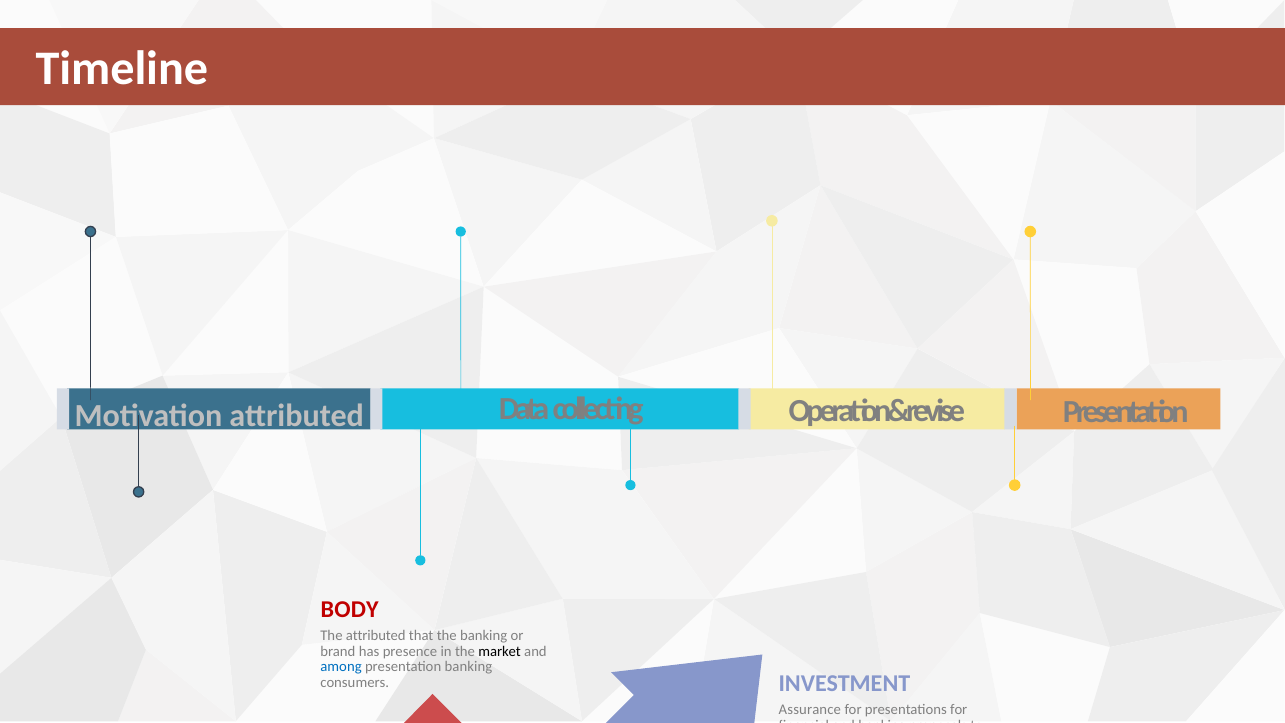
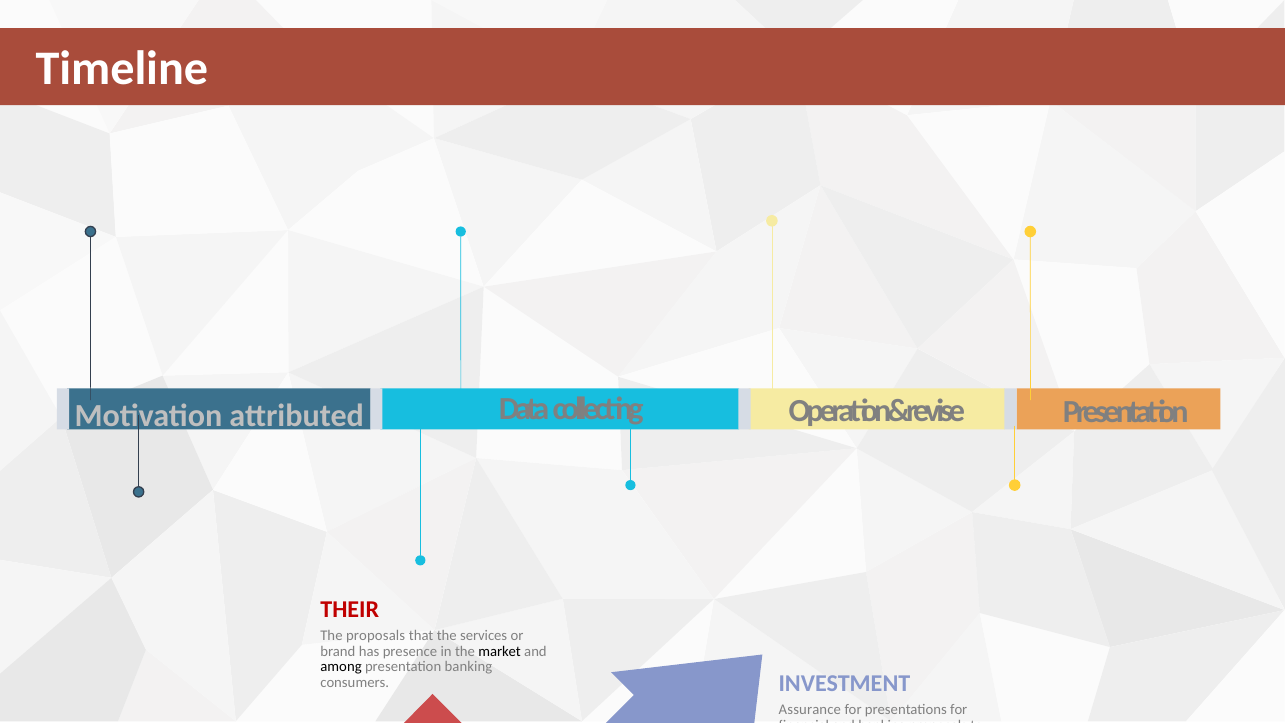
BODY: BODY -> THEIR
The attributed: attributed -> proposals
the banking: banking -> services
among colour: blue -> black
